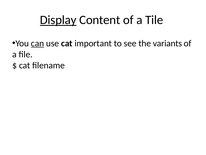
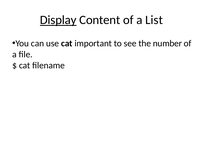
Tile: Tile -> List
can underline: present -> none
variants: variants -> number
